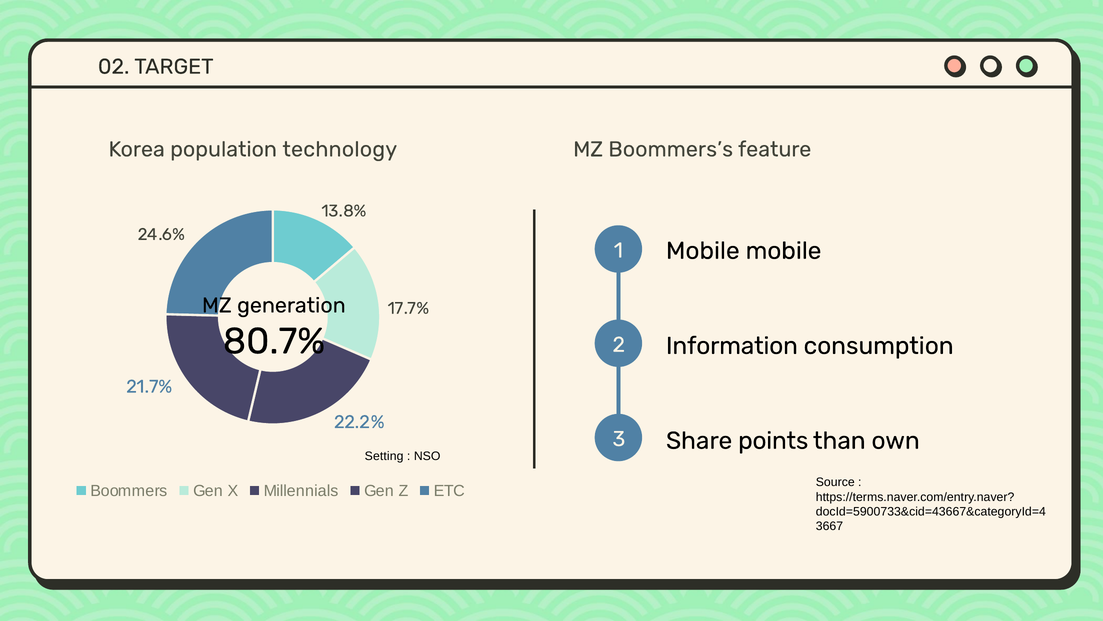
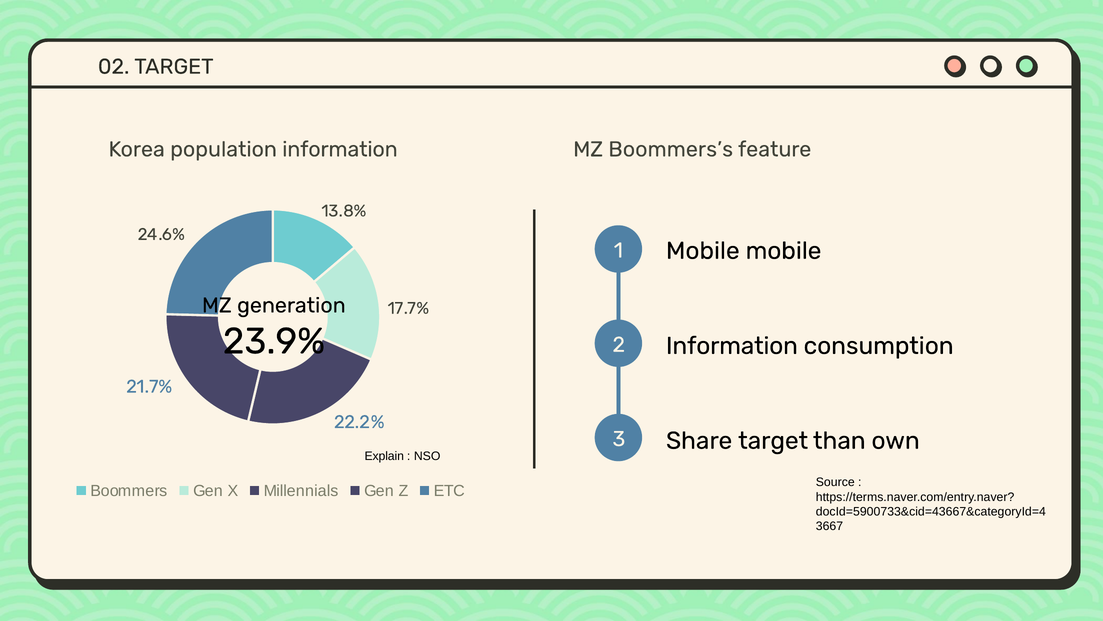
population technology: technology -> information
80.7%: 80.7% -> 23.9%
Share points: points -> target
Setting: Setting -> Explain
